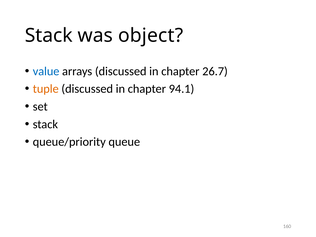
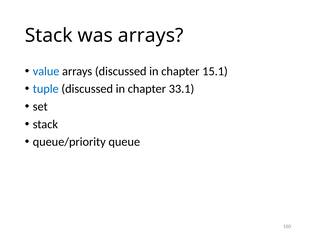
was object: object -> arrays
26.7: 26.7 -> 15.1
tuple colour: orange -> blue
94.1: 94.1 -> 33.1
